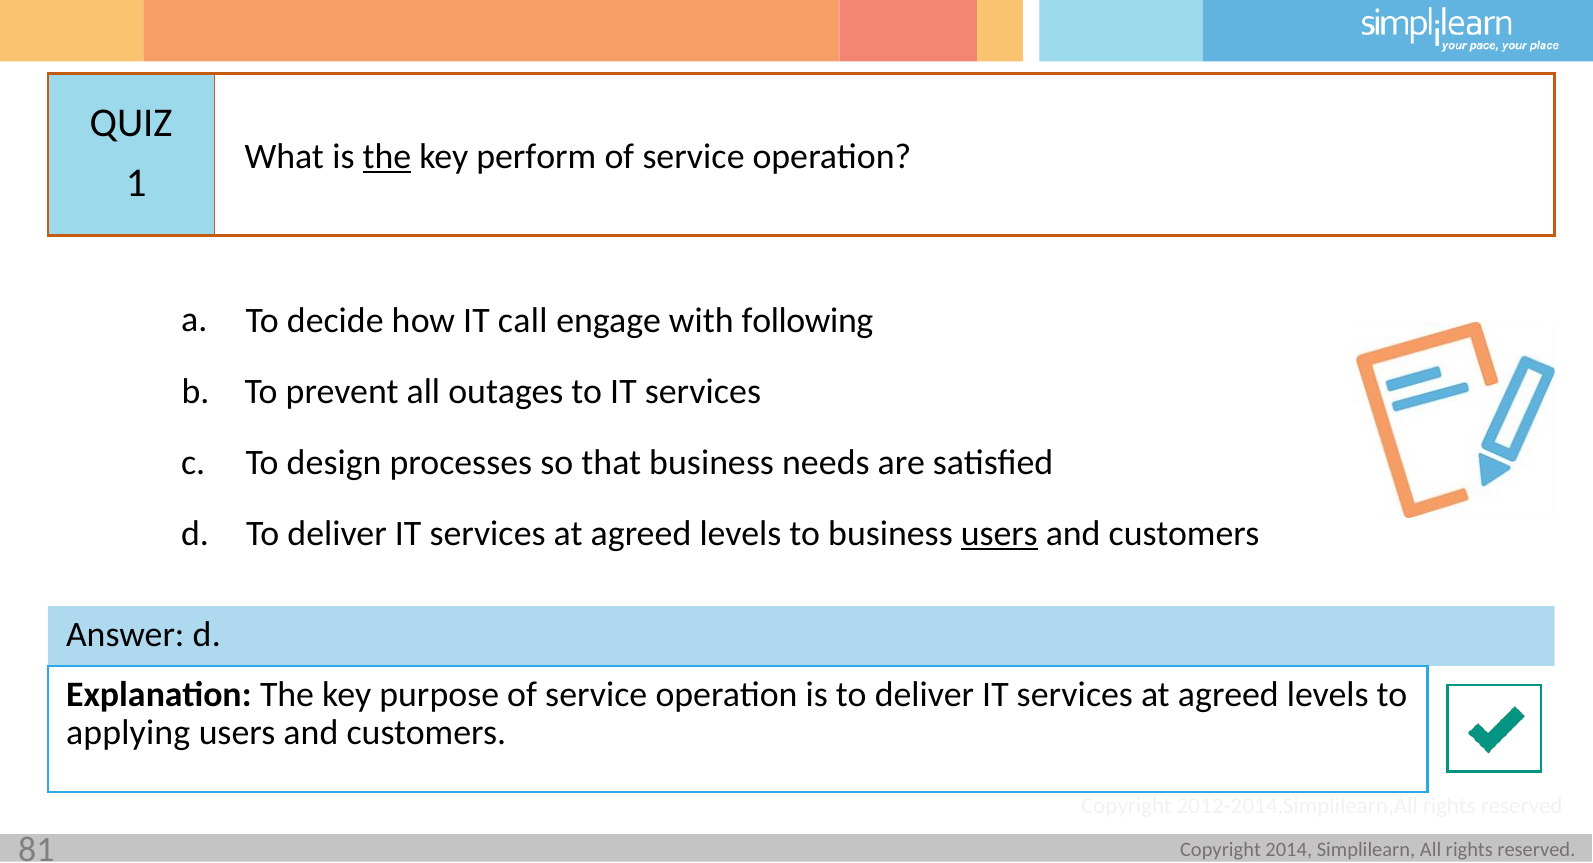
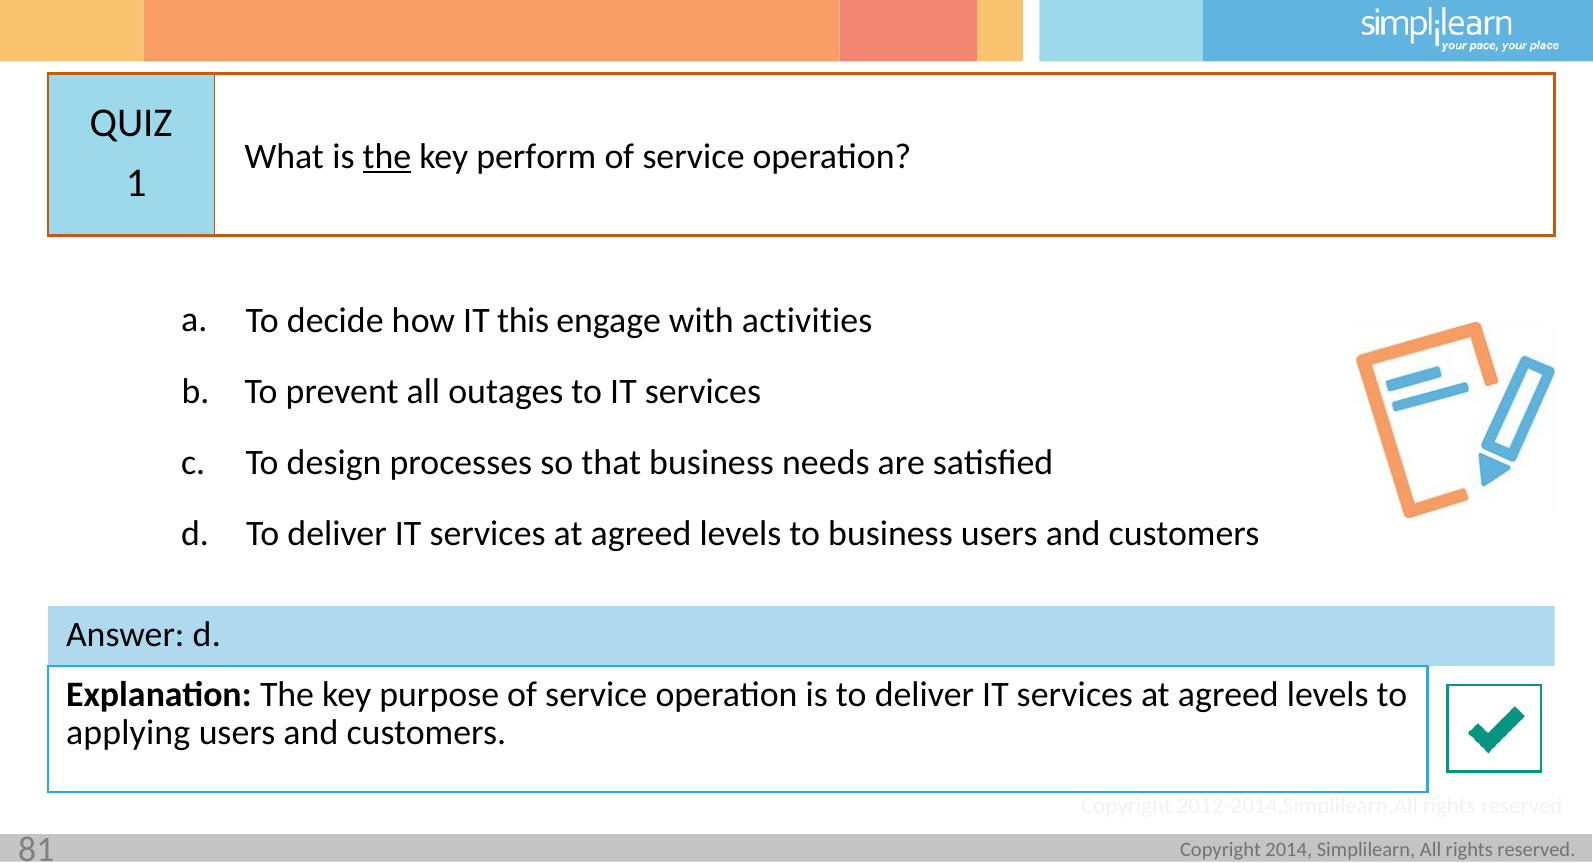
call: call -> this
following: following -> activities
users at (999, 534) underline: present -> none
